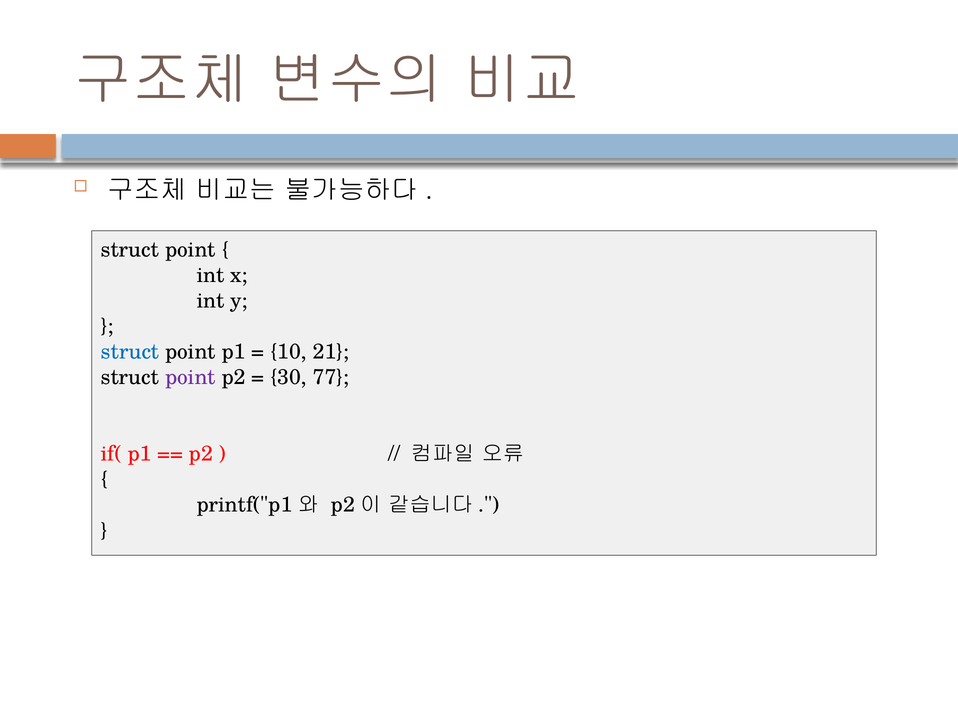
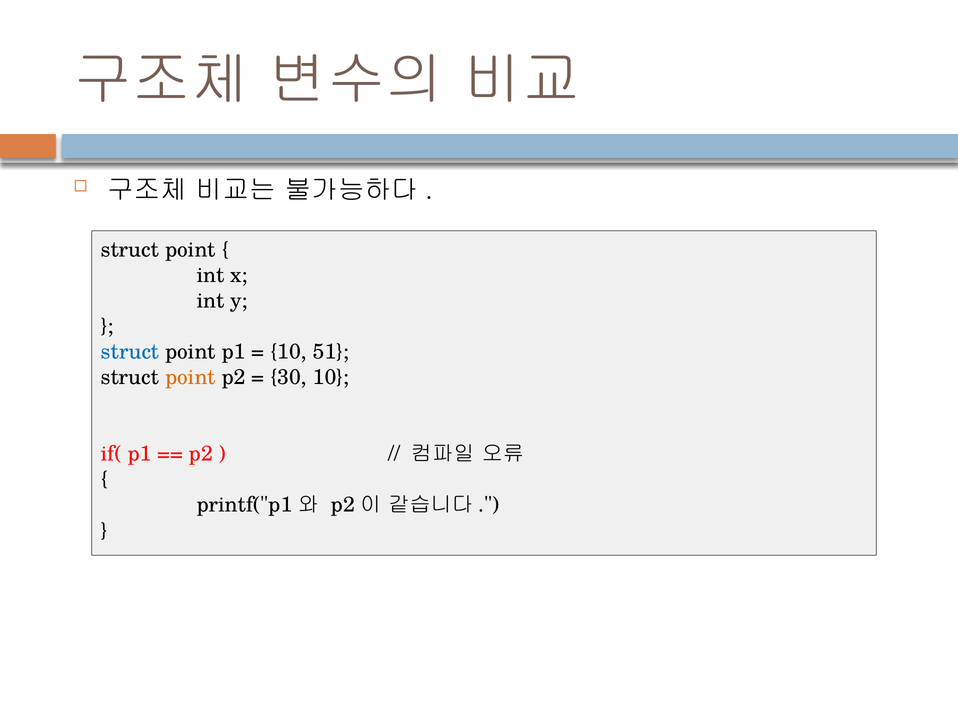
21: 21 -> 51
point at (190, 378) colour: purple -> orange
30 77: 77 -> 10
